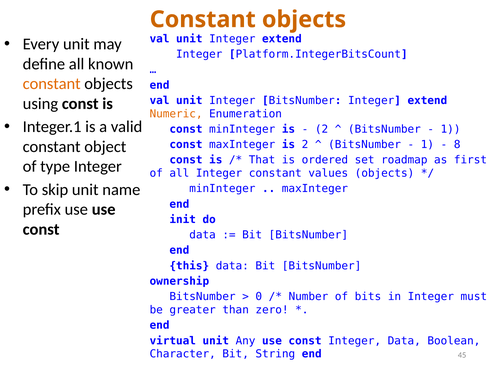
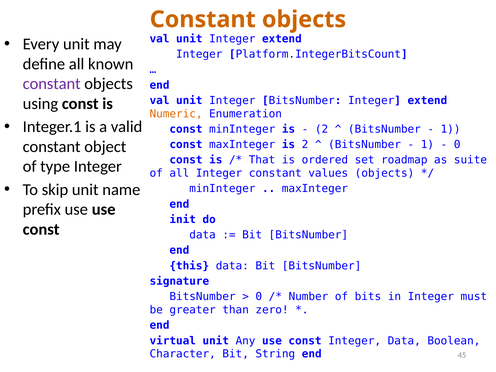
constant at (52, 84) colour: orange -> purple
8 at (457, 145): 8 -> 0
first: first -> suite
ownership: ownership -> signature
